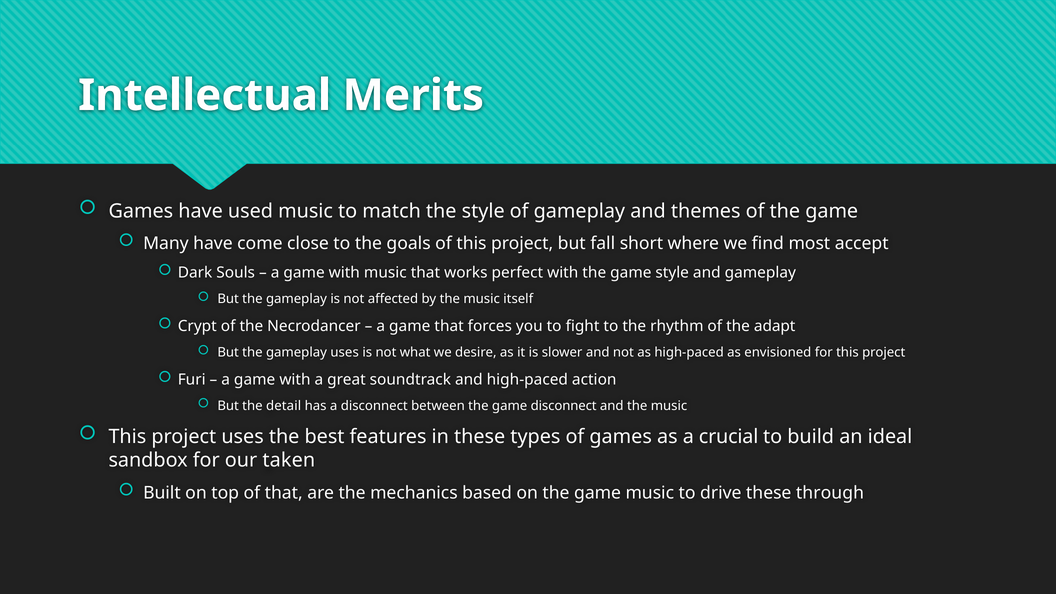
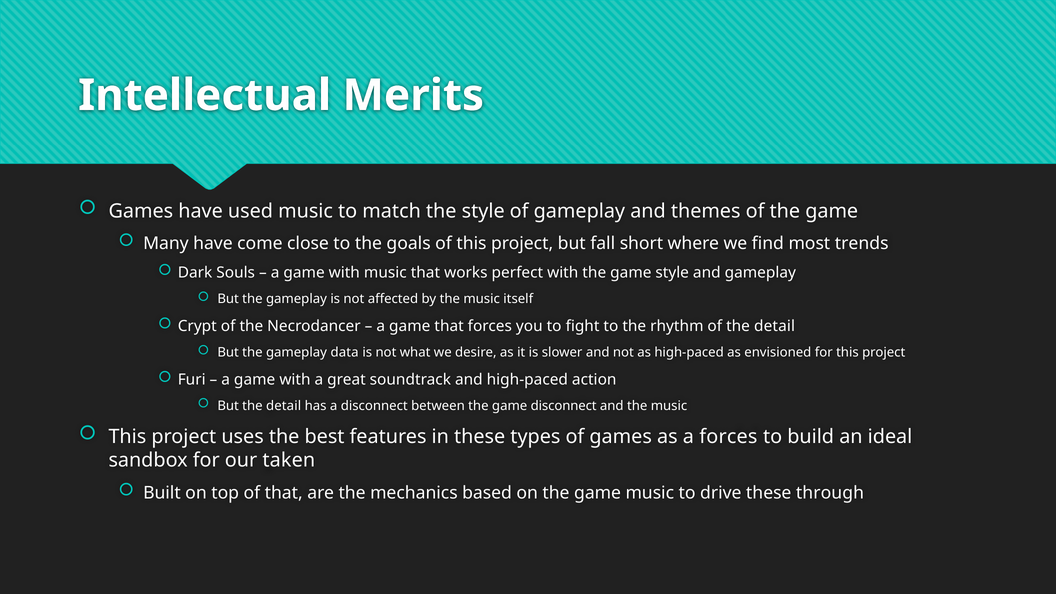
accept: accept -> trends
of the adapt: adapt -> detail
gameplay uses: uses -> data
a crucial: crucial -> forces
